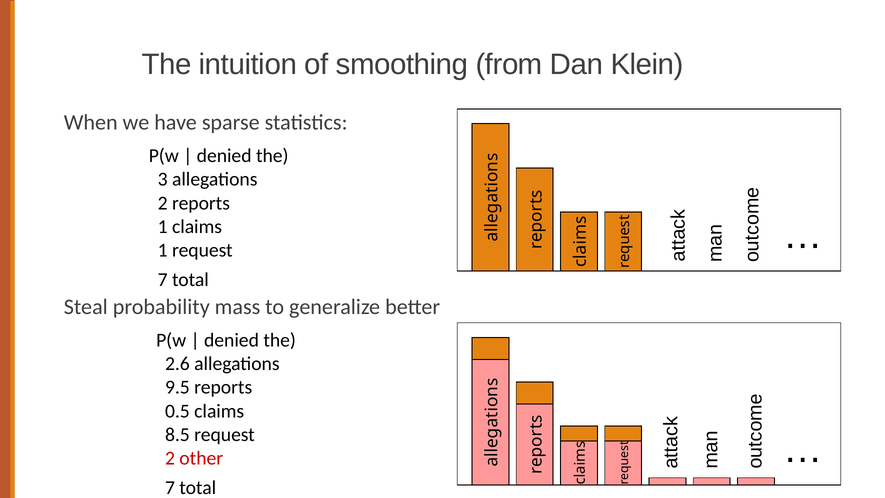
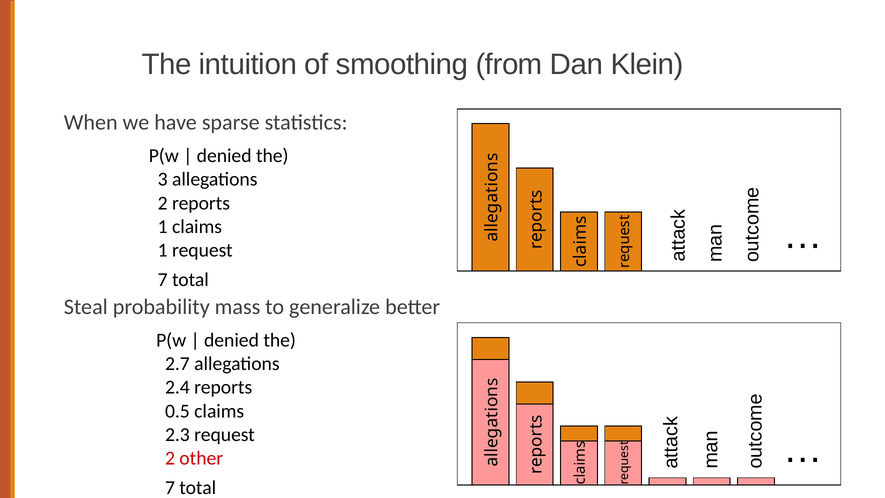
2.6: 2.6 -> 2.7
9.5: 9.5 -> 2.4
8.5: 8.5 -> 2.3
